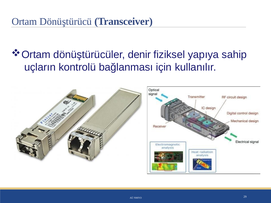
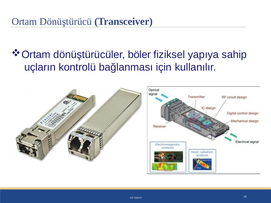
denir: denir -> böler
